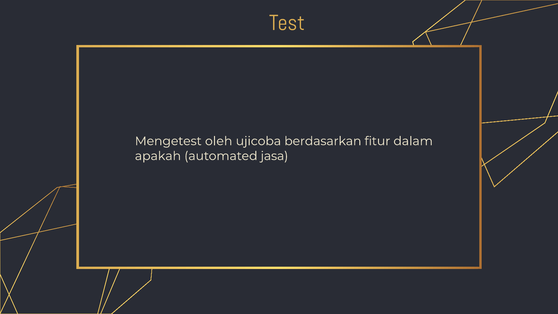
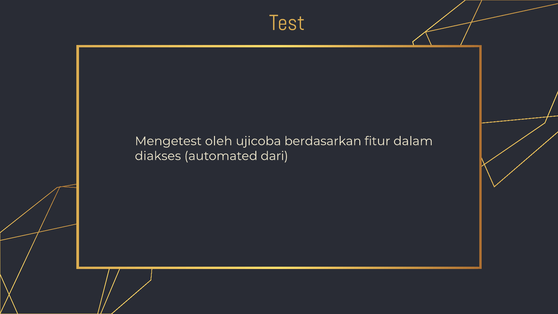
apakah: apakah -> diakses
jasa: jasa -> dari
